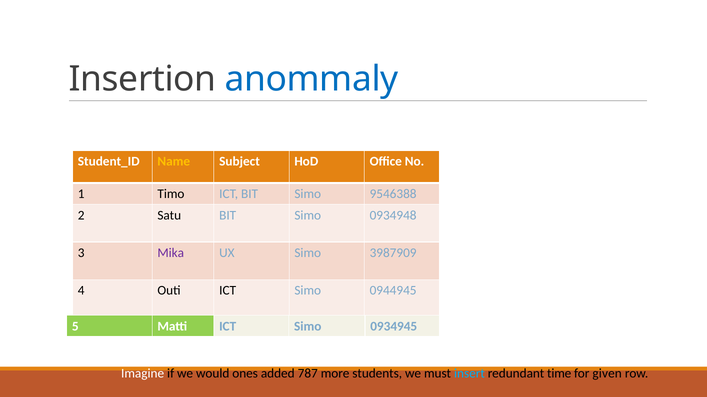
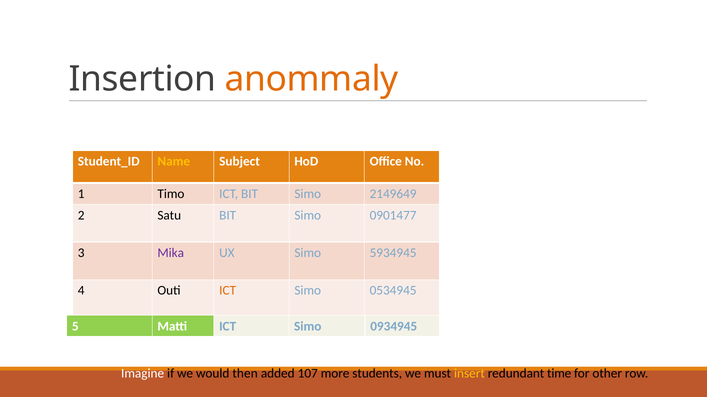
anommaly colour: blue -> orange
9546388: 9546388 -> 2149649
0934948: 0934948 -> 0901477
3987909: 3987909 -> 5934945
ICT at (228, 291) colour: black -> orange
0944945: 0944945 -> 0534945
ones: ones -> then
787: 787 -> 107
insert colour: light blue -> yellow
given: given -> other
